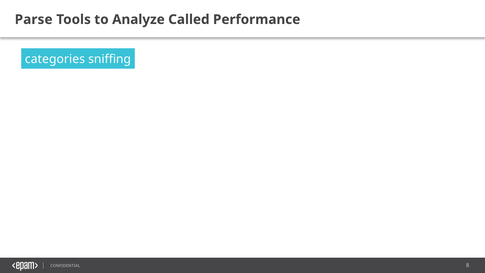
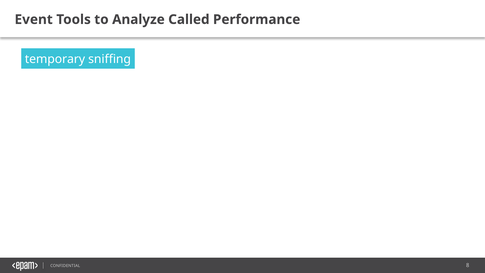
Parse: Parse -> Event
categories: categories -> temporary
